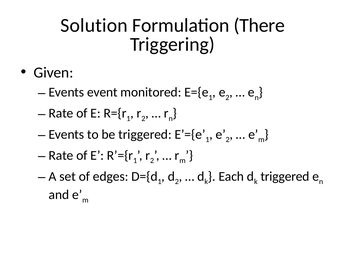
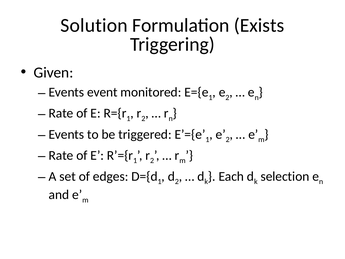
There: There -> Exists
triggered at (285, 176): triggered -> selection
